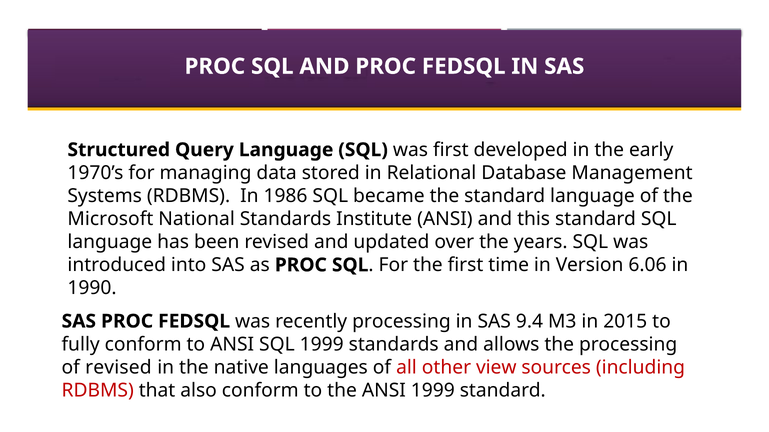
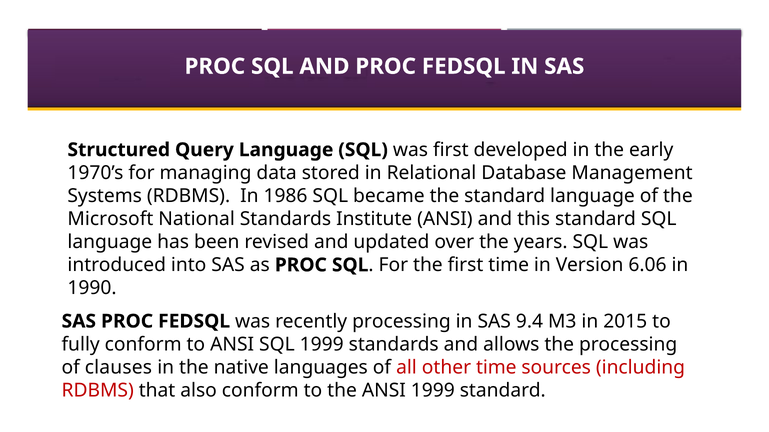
of revised: revised -> clauses
other view: view -> time
